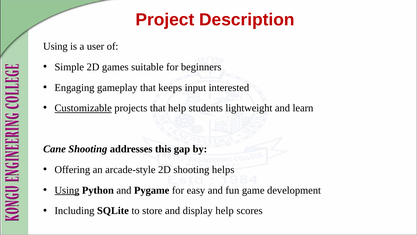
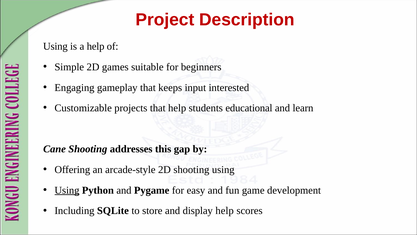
a user: user -> help
Customizable underline: present -> none
lightweight: lightweight -> educational
shooting helps: helps -> using
